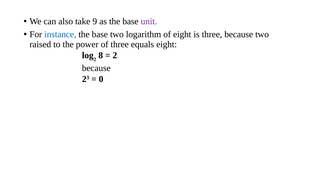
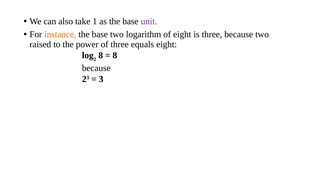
9: 9 -> 1
instance colour: blue -> orange
2 at (115, 55): 2 -> 8
0: 0 -> 3
